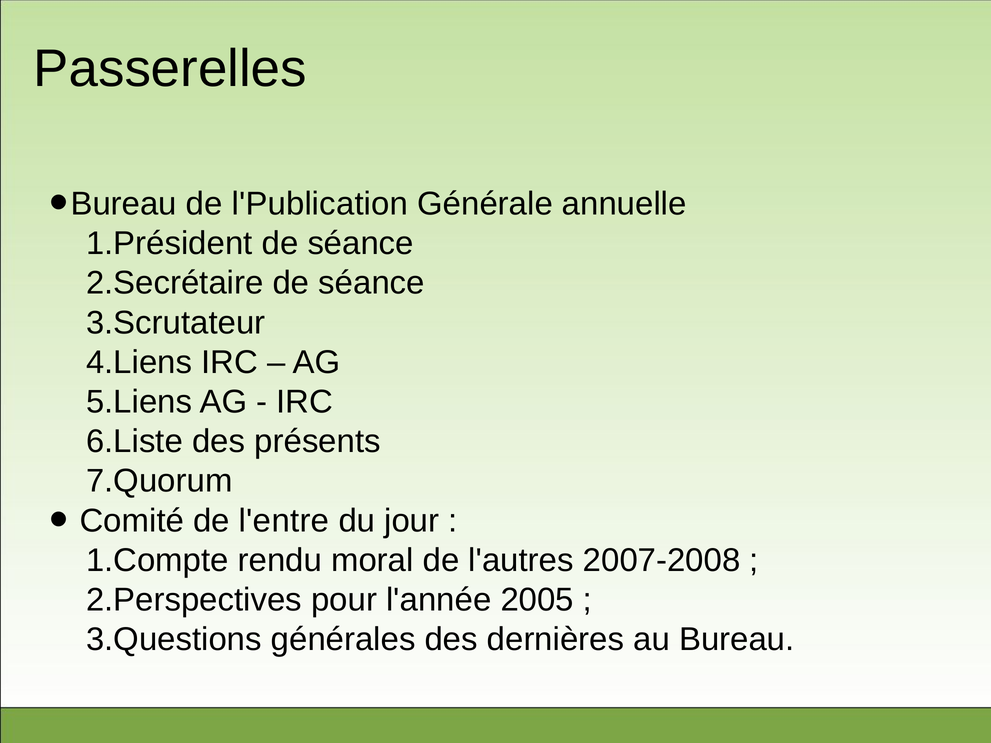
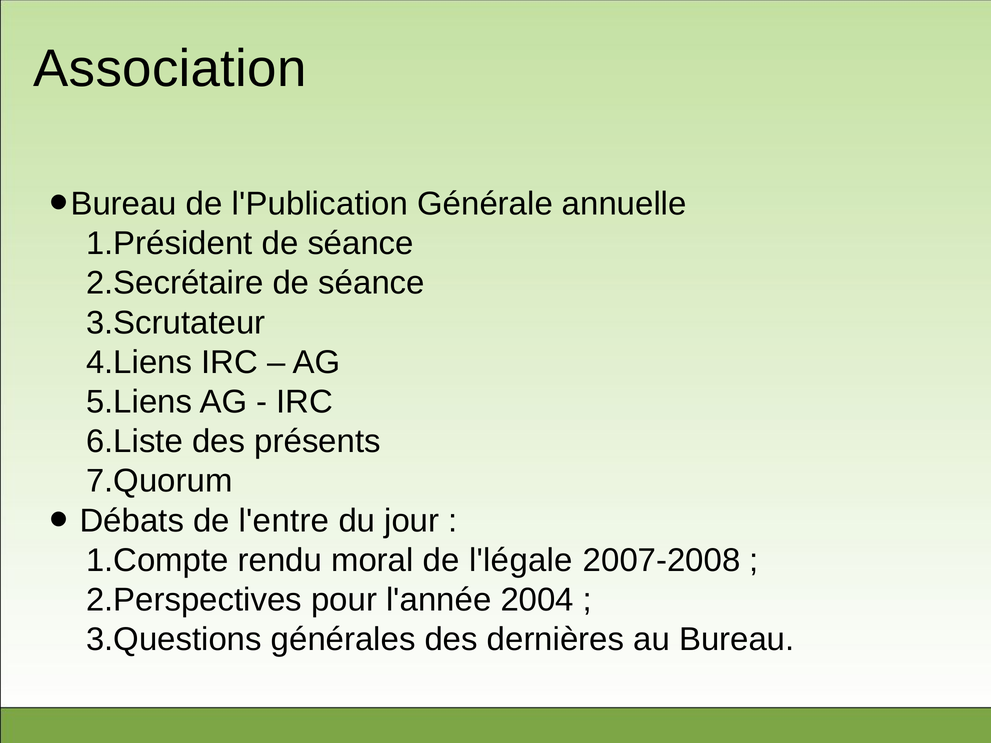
Passerelles: Passerelles -> Association
Comité: Comité -> Débats
l'autres: l'autres -> l'légale
2005: 2005 -> 2004
